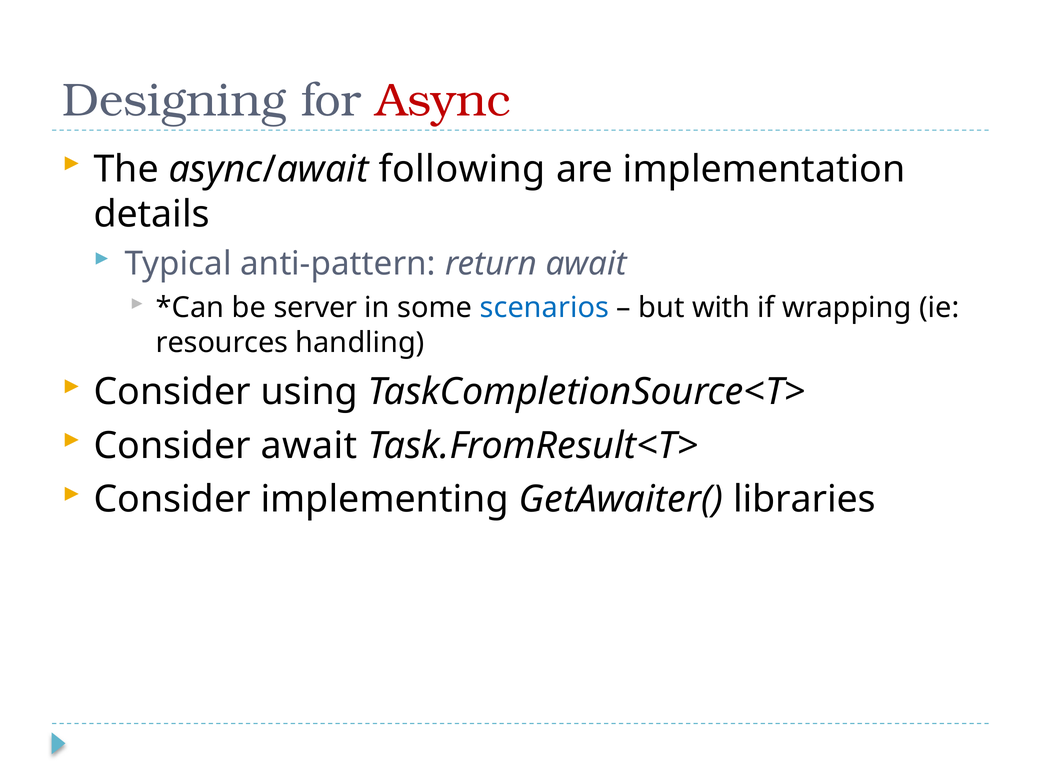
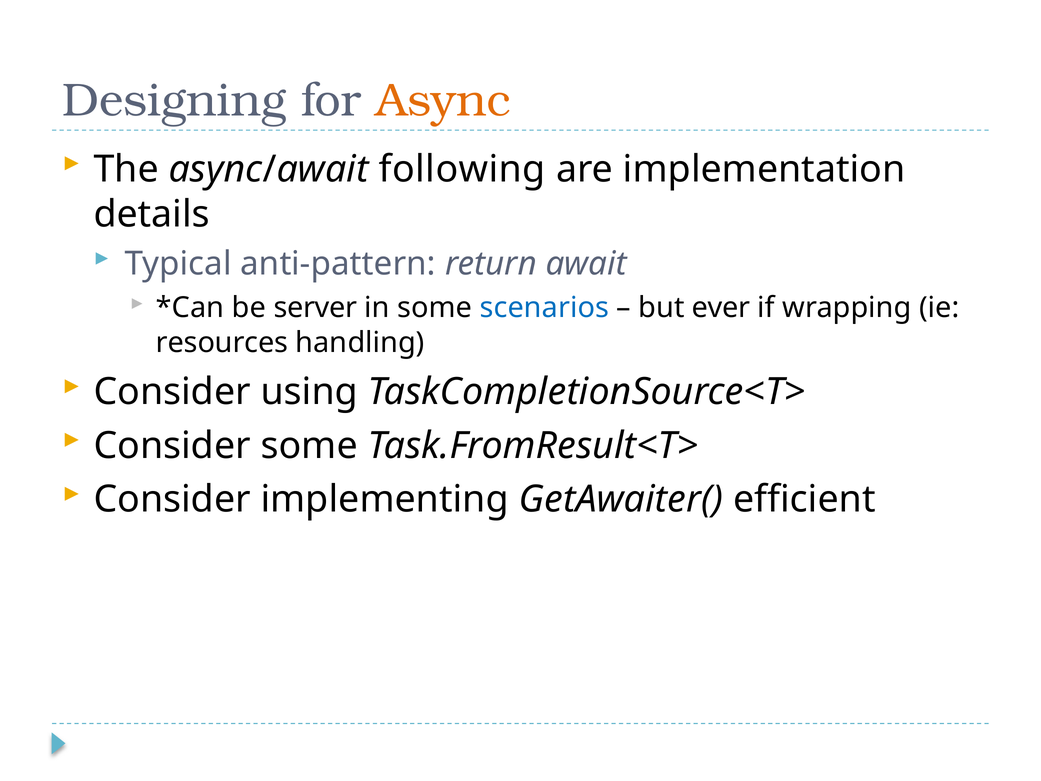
Async colour: red -> orange
with: with -> ever
Consider await: await -> some
libraries: libraries -> efficient
